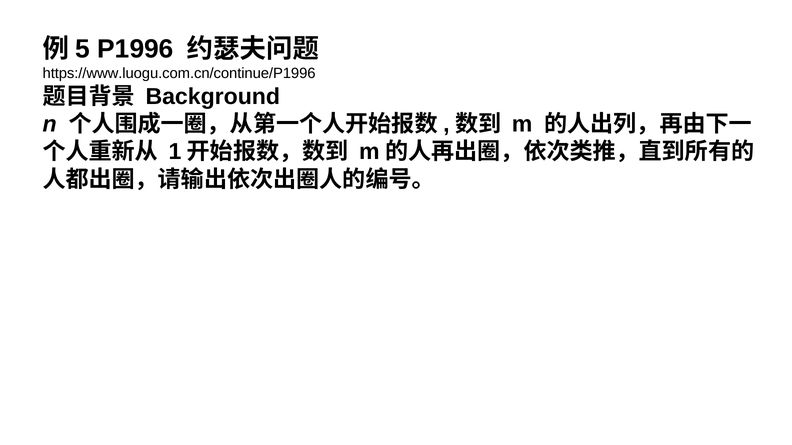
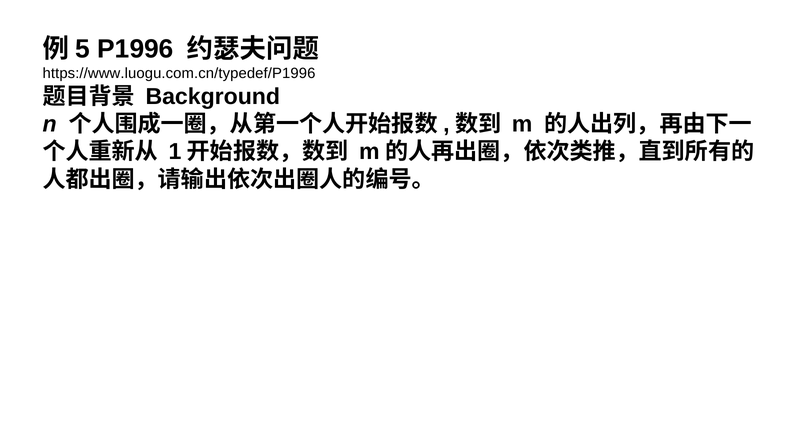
https://www.luogu.com.cn/continue/P1996: https://www.luogu.com.cn/continue/P1996 -> https://www.luogu.com.cn/typedef/P1996
